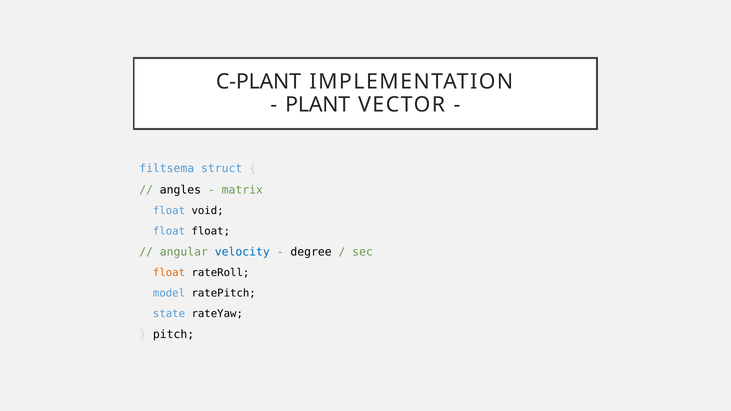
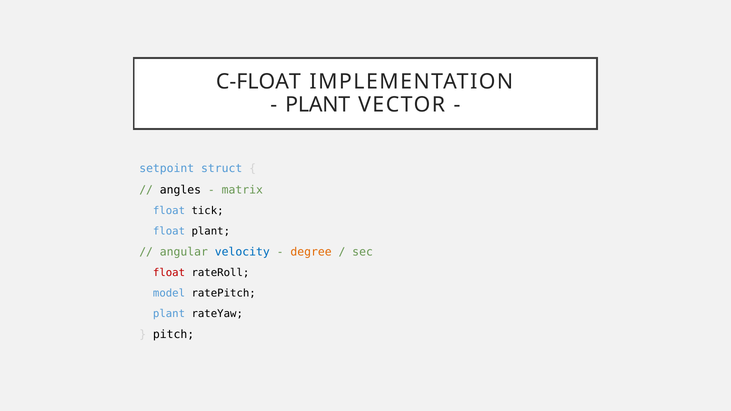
C-PLANT: C-PLANT -> C-FLOAT
filtsema: filtsema -> setpoint
void: void -> tick
float float: float -> plant
degree colour: black -> orange
float at (169, 273) colour: orange -> red
state at (169, 314): state -> plant
